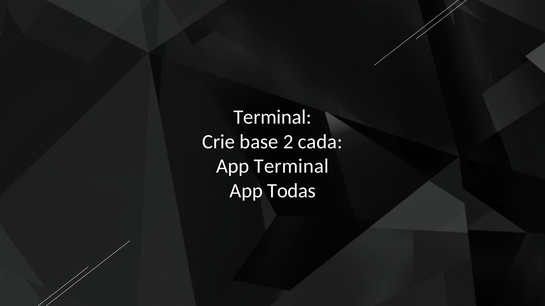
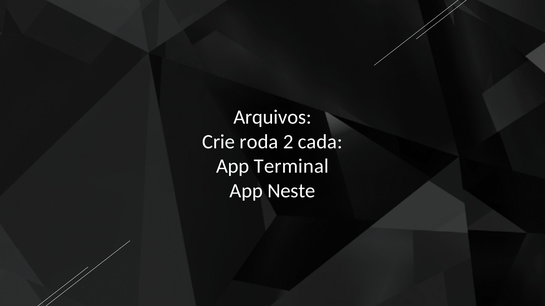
Terminal at (273, 117): Terminal -> Arquivos
base: base -> roda
Todas: Todas -> Neste
